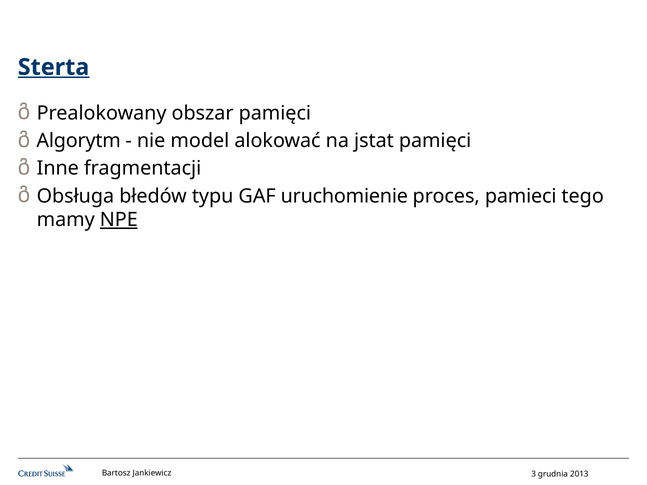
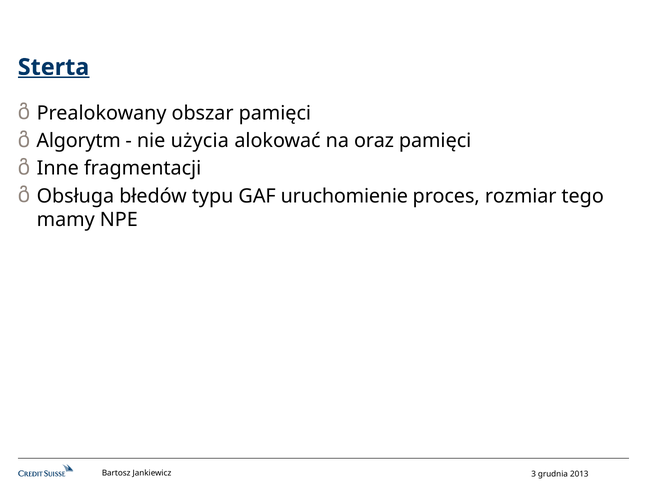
model: model -> użycia
jstat: jstat -> oraz
pamieci: pamieci -> rozmiar
NPE underline: present -> none
